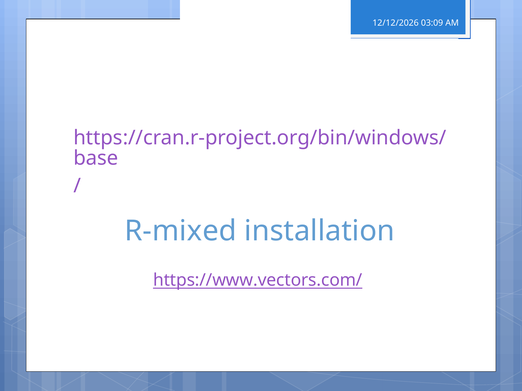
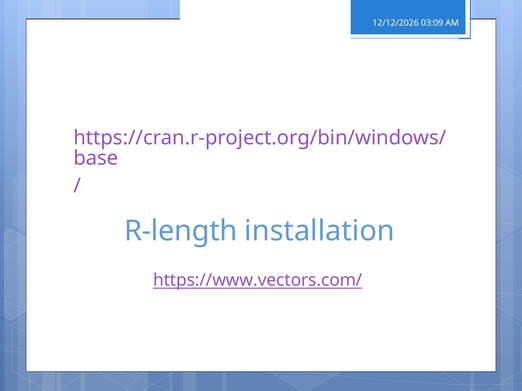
R-mixed: R-mixed -> R-length
